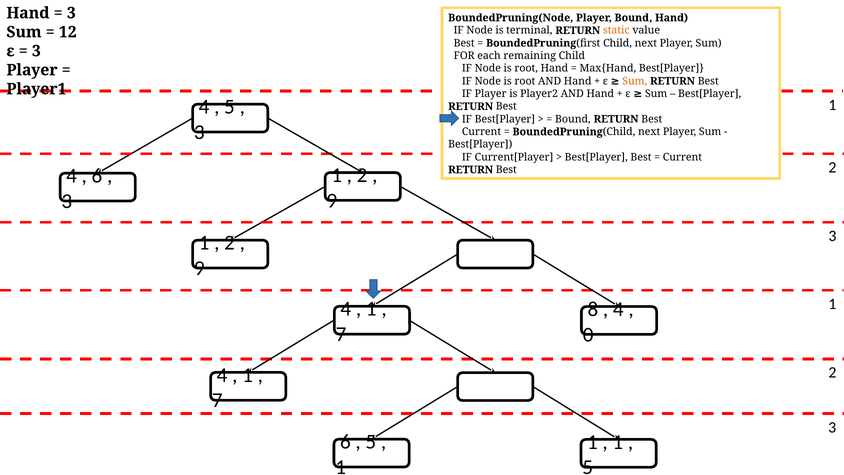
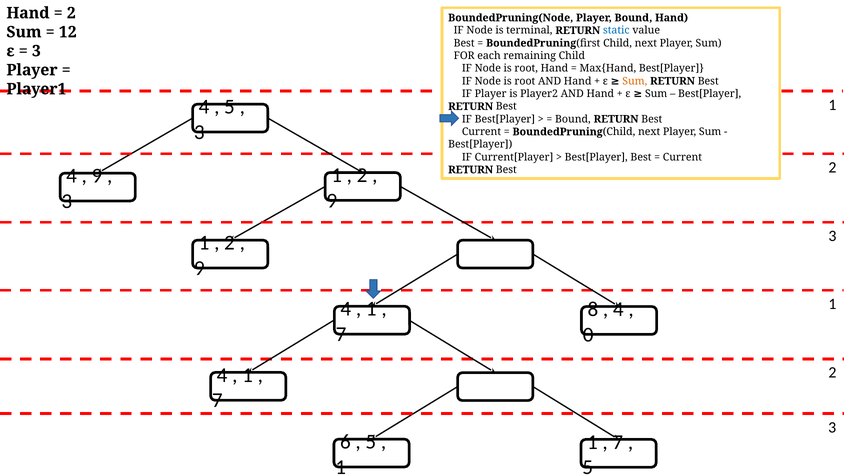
3 at (71, 13): 3 -> 2
static colour: orange -> blue
6 at (97, 176): 6 -> 9
1 at (618, 442): 1 -> 7
